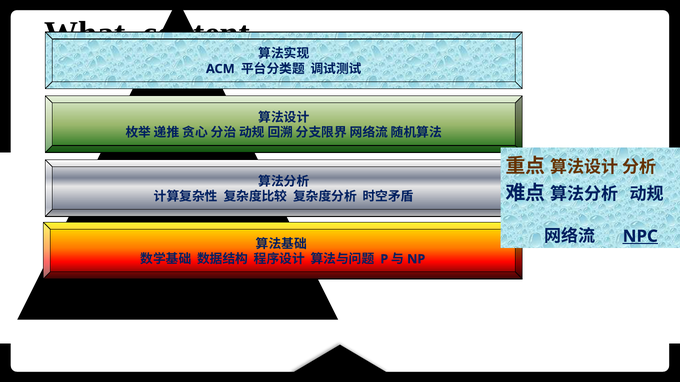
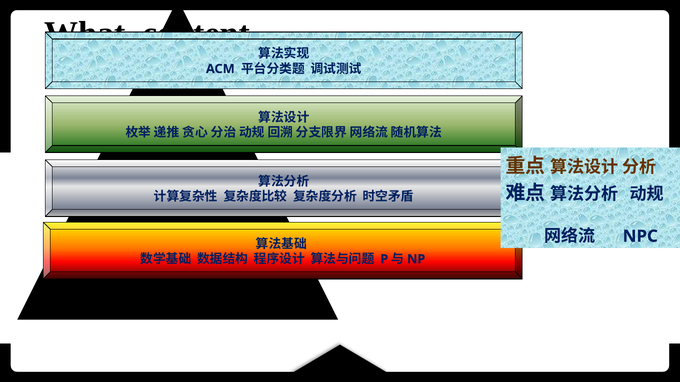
NPC underline: present -> none
